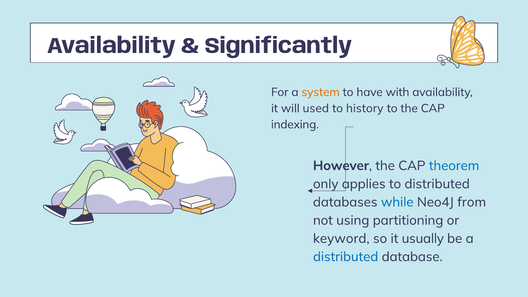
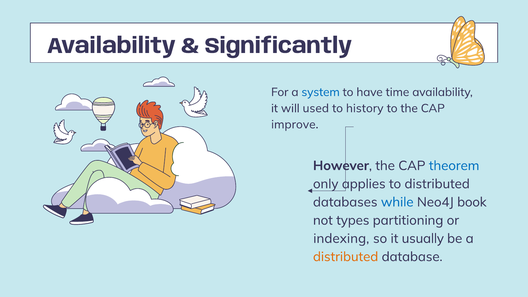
system colour: orange -> blue
with: with -> time
indexing: indexing -> improve
from: from -> book
using: using -> types
keyword: keyword -> indexing
distributed at (346, 257) colour: blue -> orange
